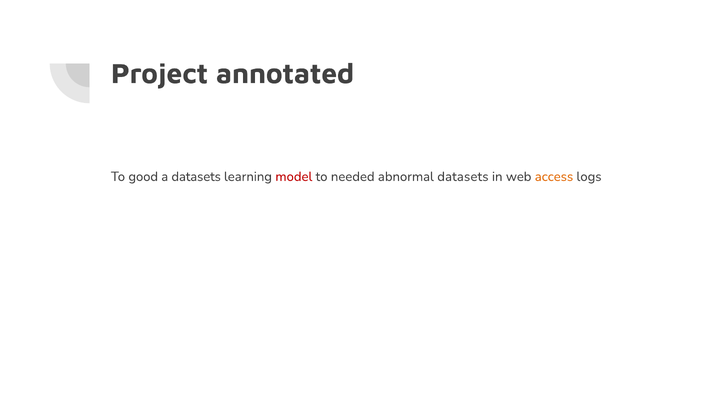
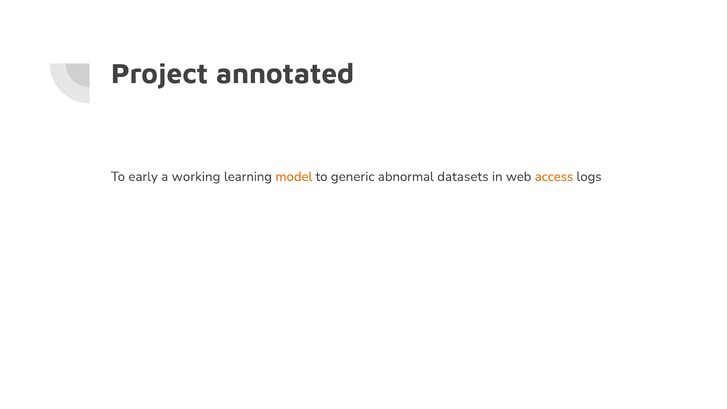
good: good -> early
a datasets: datasets -> working
model colour: red -> orange
needed: needed -> generic
